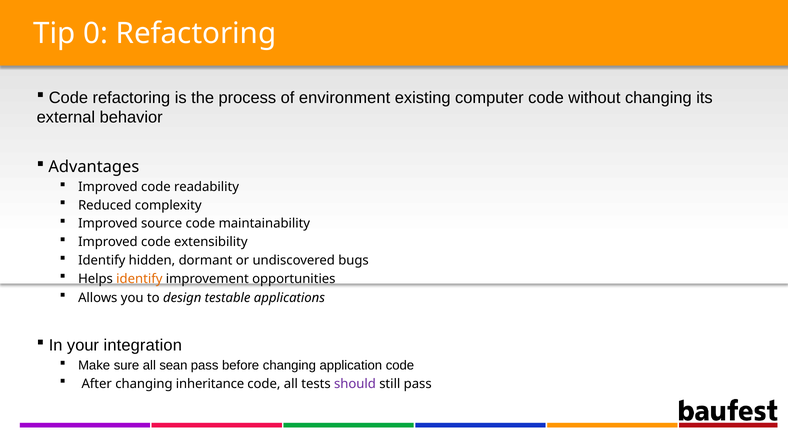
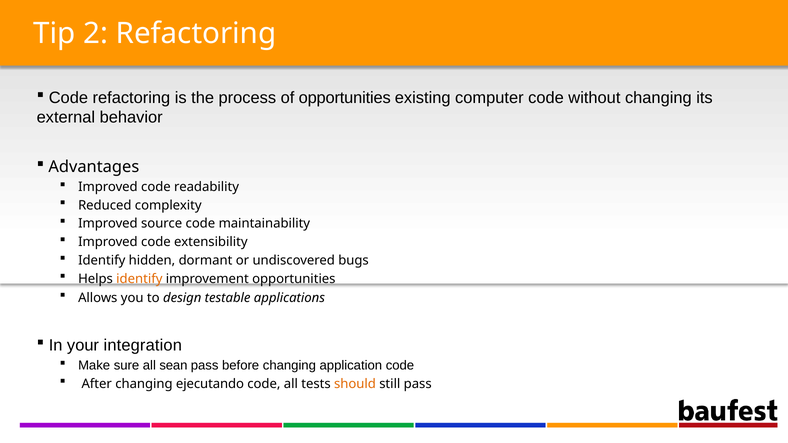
0: 0 -> 2
of environment: environment -> opportunities
inheritance: inheritance -> ejecutando
should colour: purple -> orange
